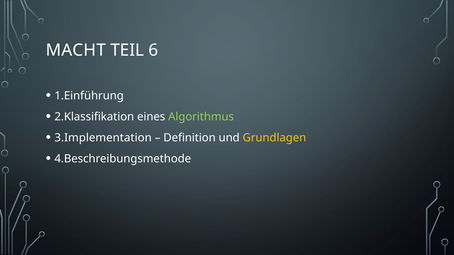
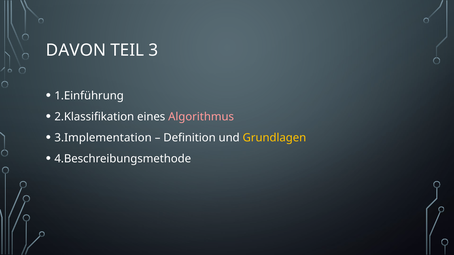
MACHT: MACHT -> DAVON
6: 6 -> 3
Algorithmus colour: light green -> pink
